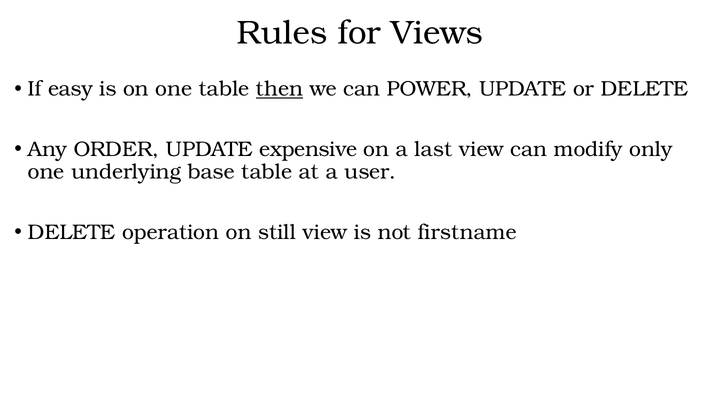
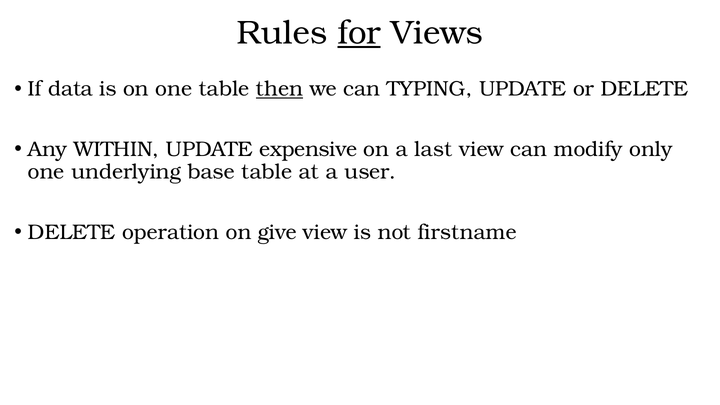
for underline: none -> present
easy: easy -> data
POWER: POWER -> TYPING
ORDER: ORDER -> WITHIN
still: still -> give
